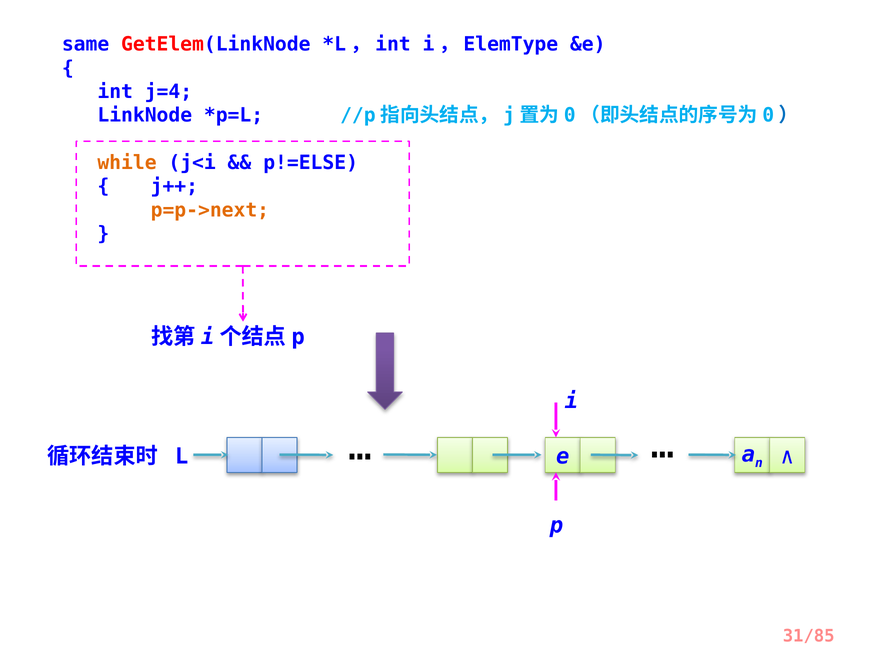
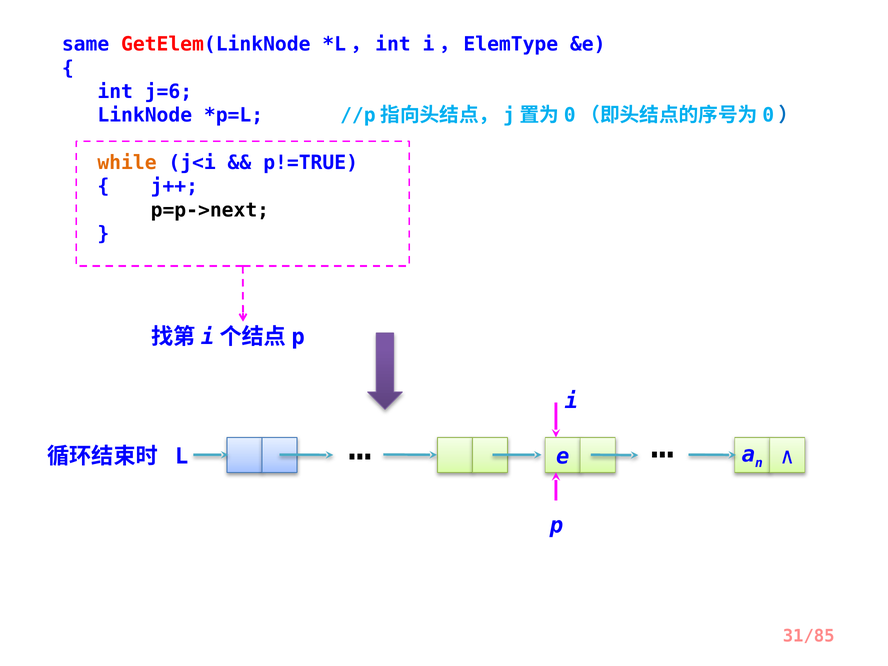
j=4: j=4 -> j=6
p!=ELSE: p!=ELSE -> p!=TRUE
p=p->next colour: orange -> black
